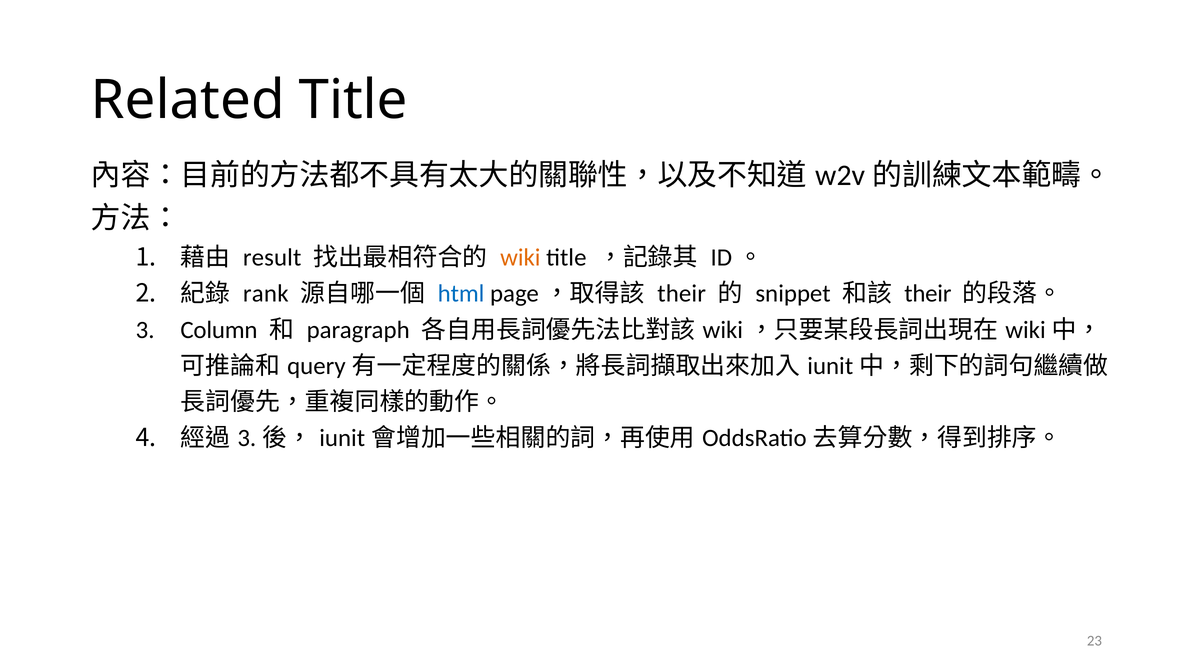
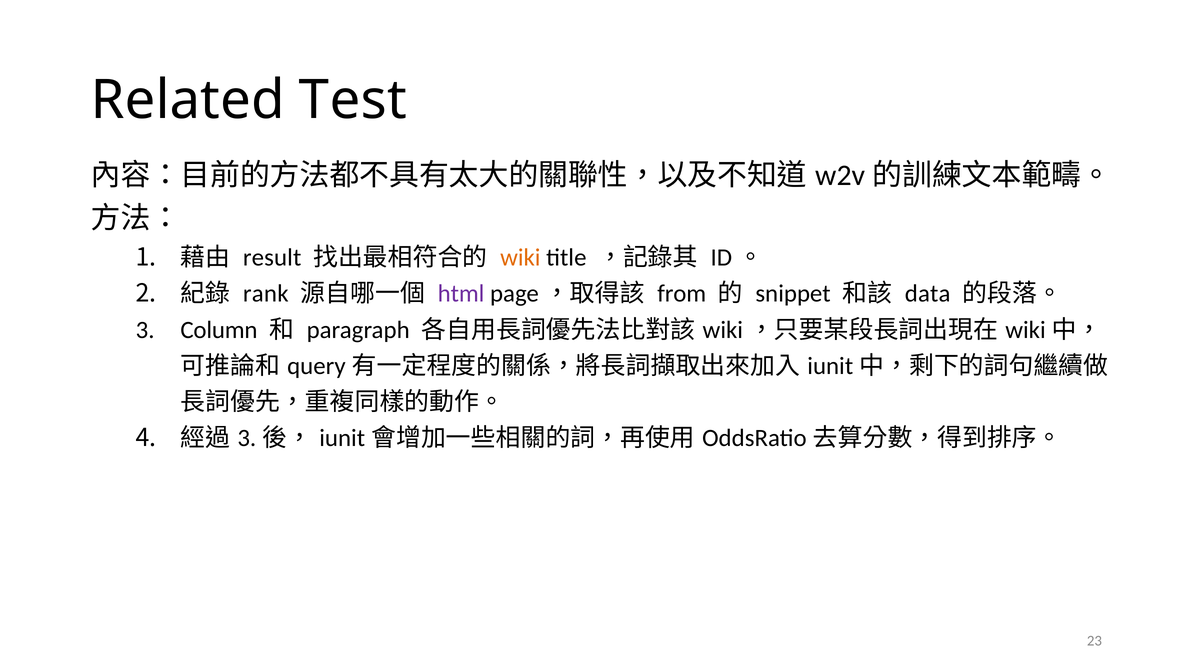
Related Title: Title -> Test
html colour: blue -> purple
their at (682, 294): their -> from
their at (928, 294): their -> data
